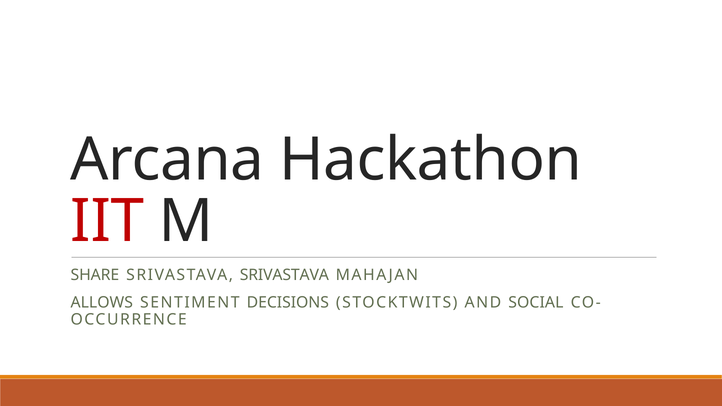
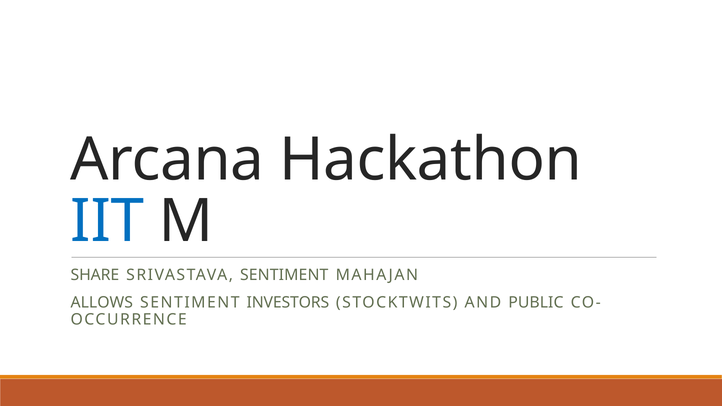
IIT colour: red -> blue
SRIVASTAVA SRIVASTAVA: SRIVASTAVA -> SENTIMENT
DECISIONS: DECISIONS -> INVESTORS
SOCIAL: SOCIAL -> PUBLIC
